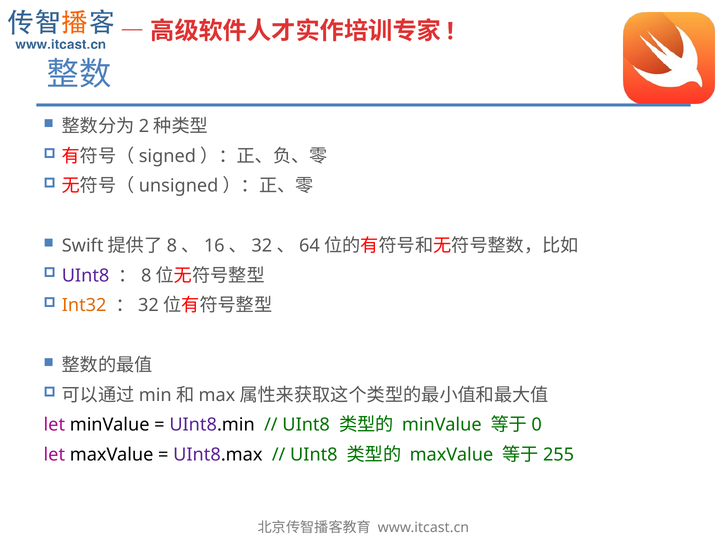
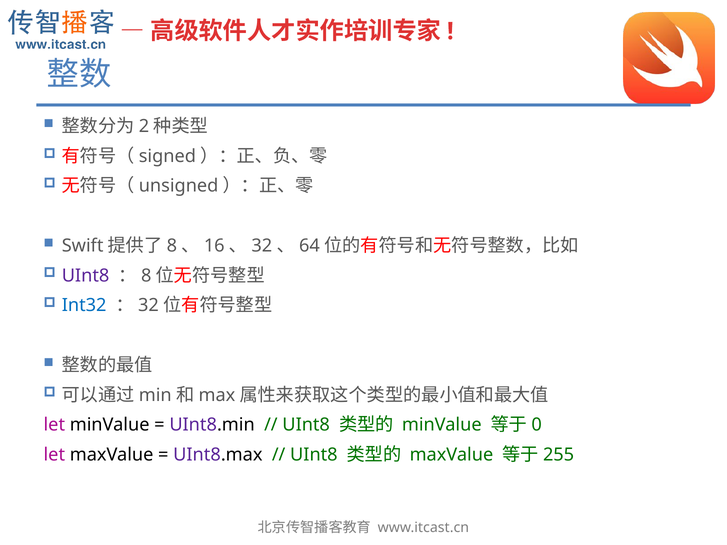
Int32 colour: orange -> blue
